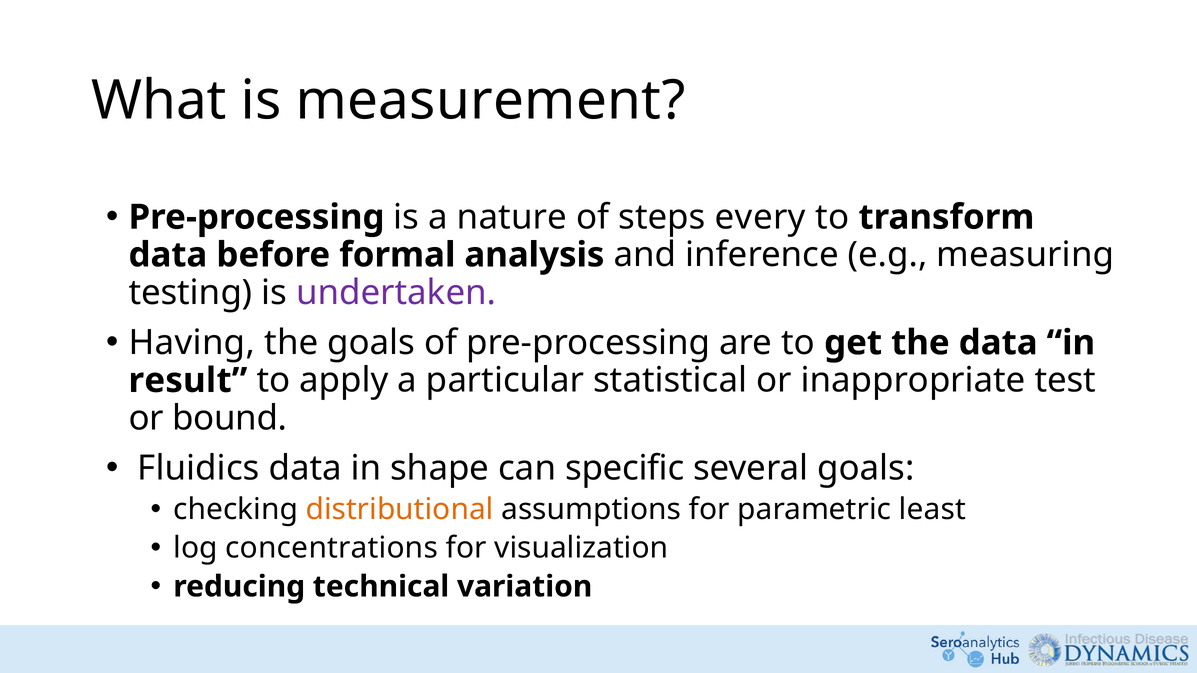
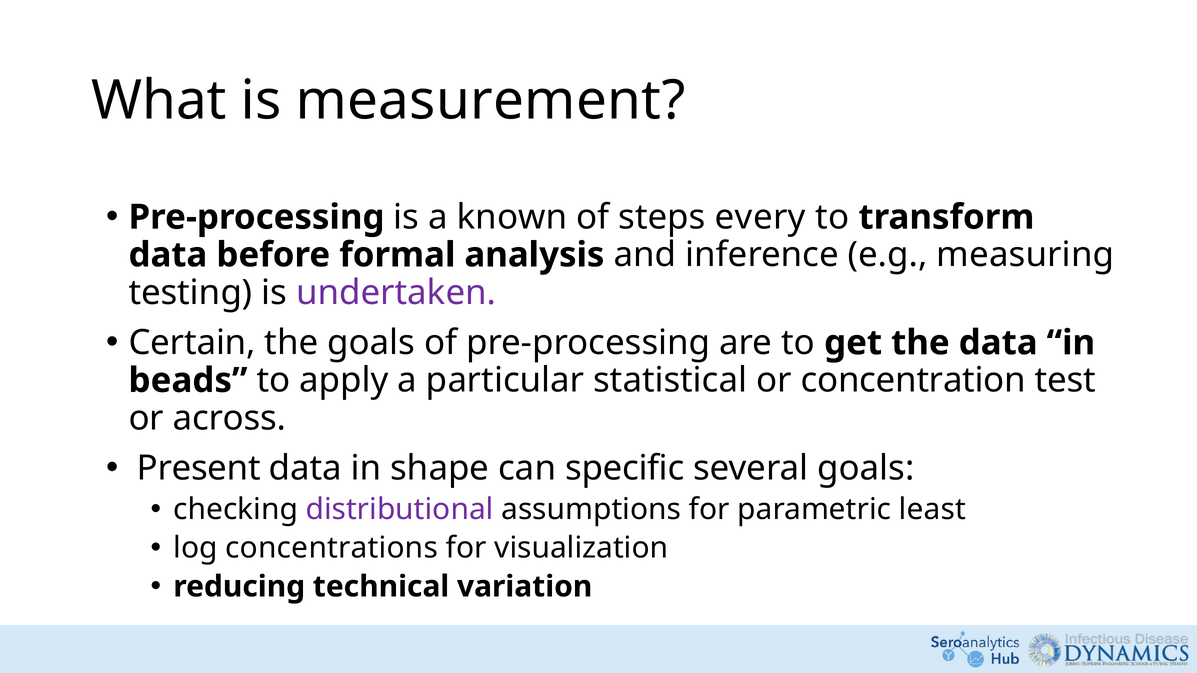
nature: nature -> known
Having: Having -> Certain
result: result -> beads
inappropriate: inappropriate -> concentration
bound: bound -> across
Fluidics: Fluidics -> Present
distributional colour: orange -> purple
